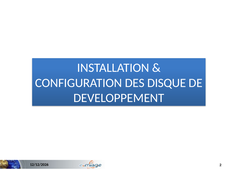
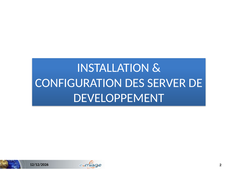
DISQUE: DISQUE -> SERVER
